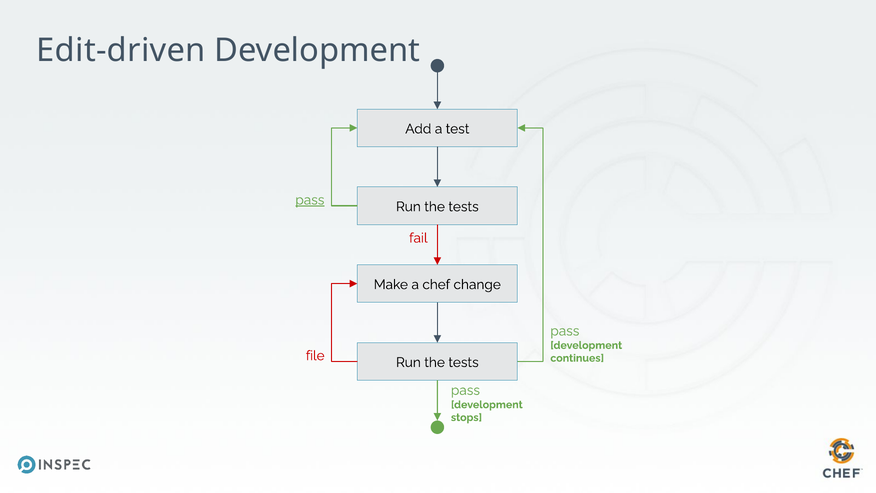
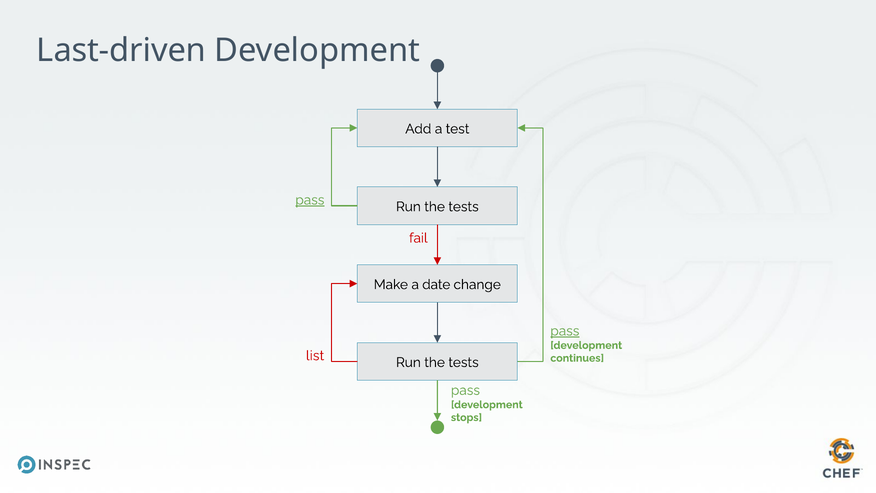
Edit-driven: Edit-driven -> Last-driven
chef: chef -> date
pass at (565, 331) underline: none -> present
file: file -> list
